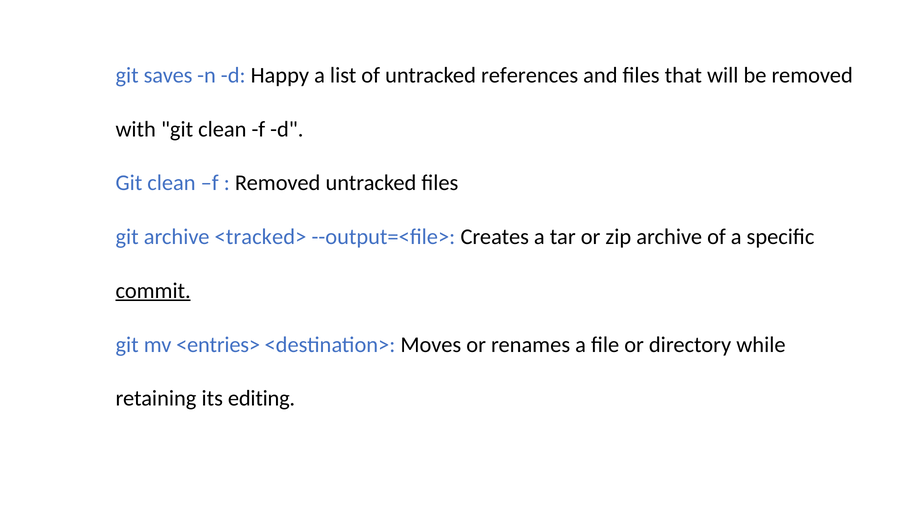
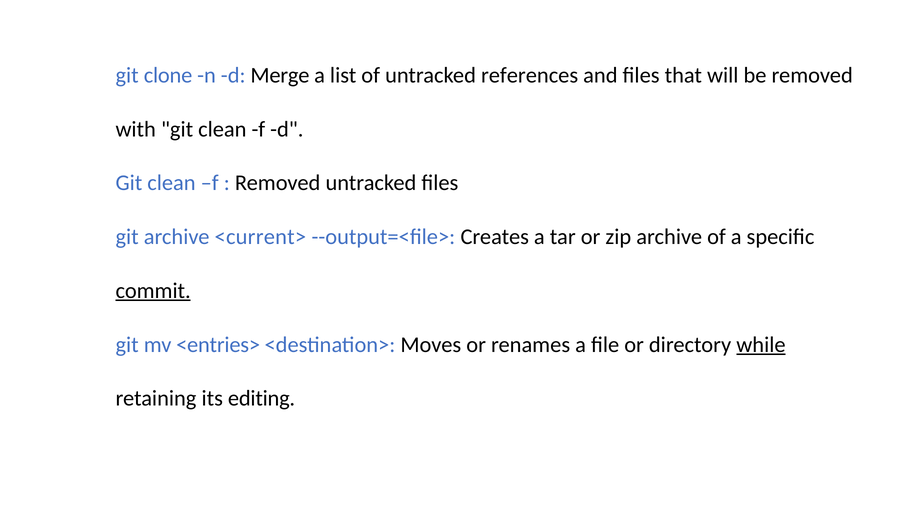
saves: saves -> clone
Happy: Happy -> Merge
<tracked>: <tracked> -> <current>
while underline: none -> present
